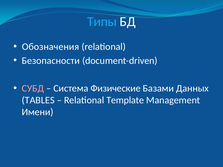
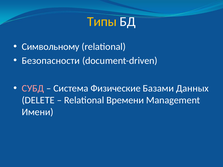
Типы colour: light blue -> yellow
Обозначения: Обозначения -> Символьному
TABLES: TABLES -> DELETE
Template: Template -> Времени
